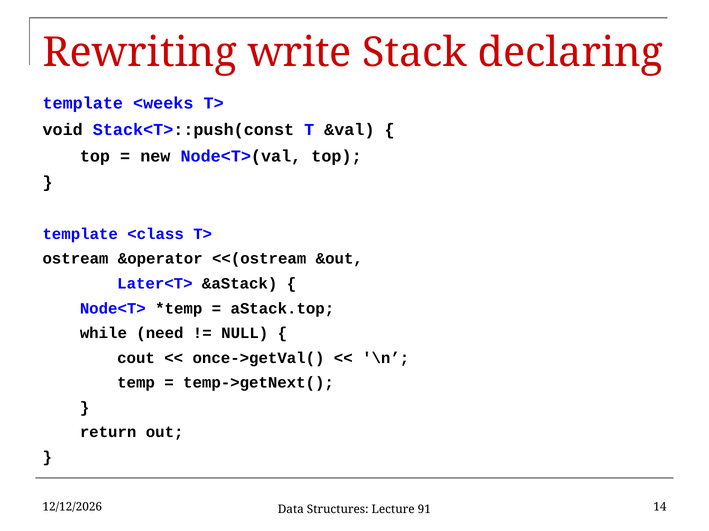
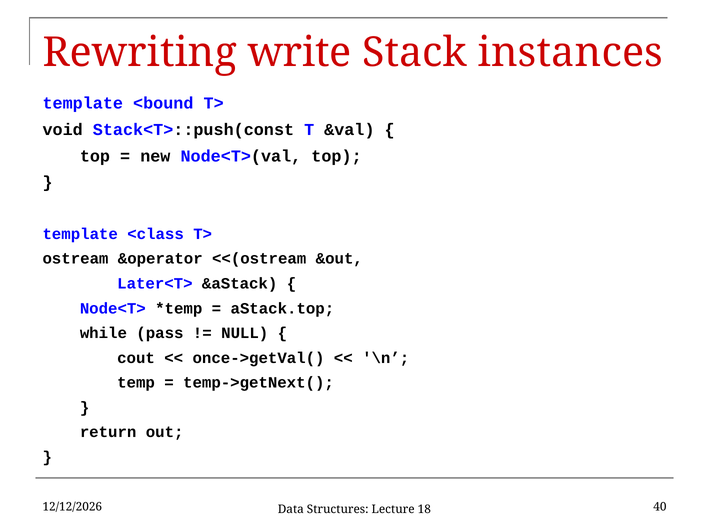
declaring: declaring -> instances
<weeks: <weeks -> <bound
need: need -> pass
14: 14 -> 40
91: 91 -> 18
